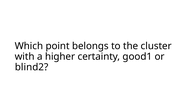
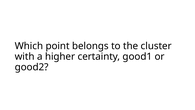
blind2: blind2 -> good2
